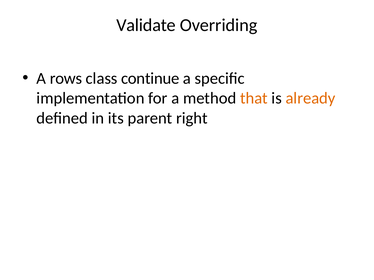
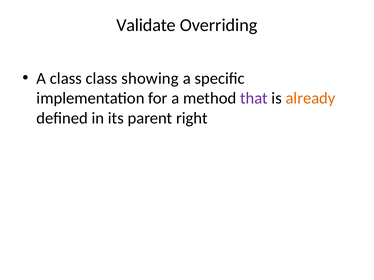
A rows: rows -> class
continue: continue -> showing
that colour: orange -> purple
